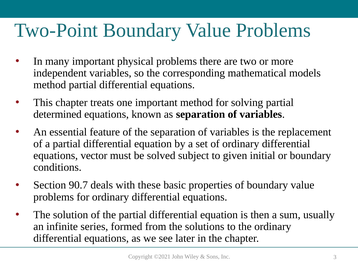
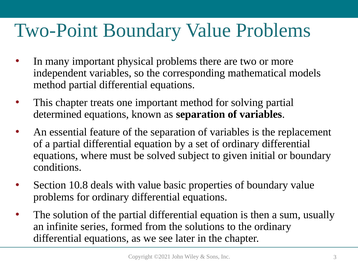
vector: vector -> where
90.7: 90.7 -> 10.8
with these: these -> value
